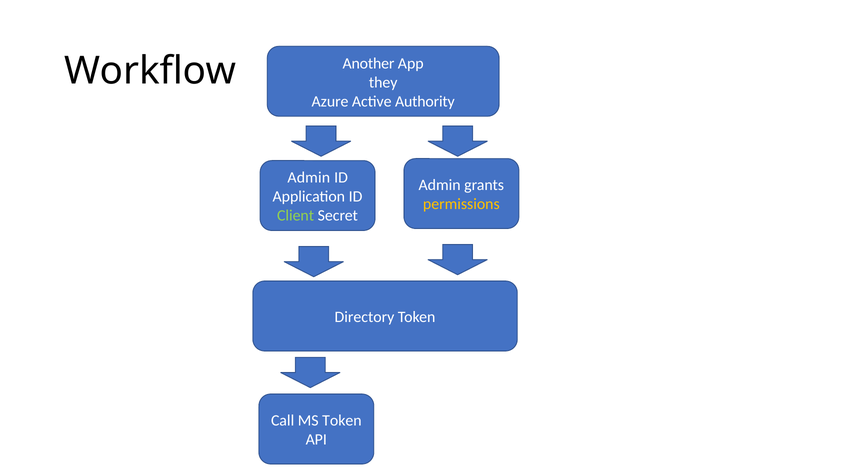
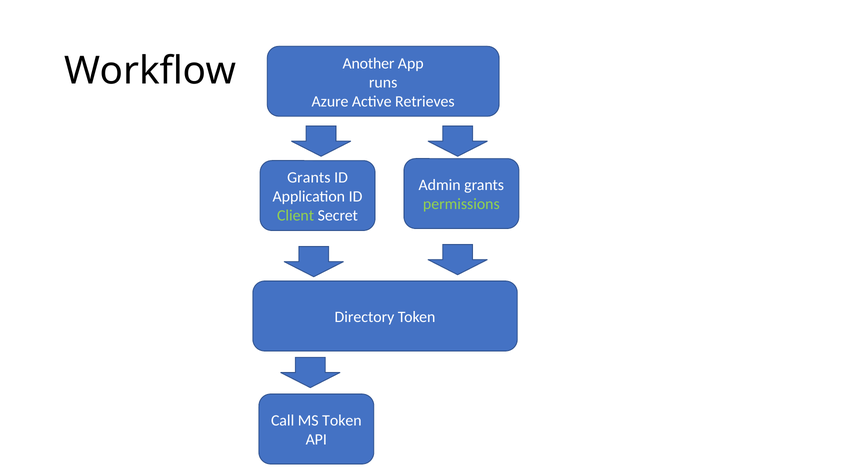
they: they -> runs
Authority: Authority -> Retrieves
Admin at (309, 178): Admin -> Grants
permissions colour: yellow -> light green
